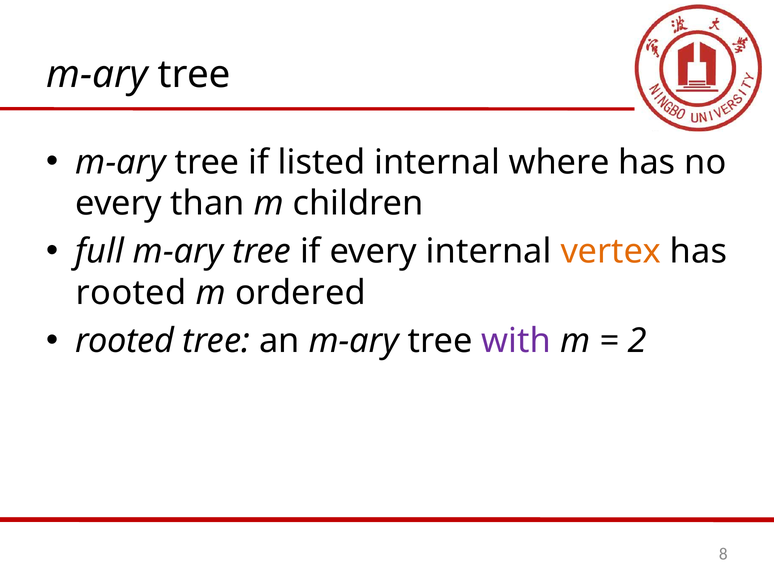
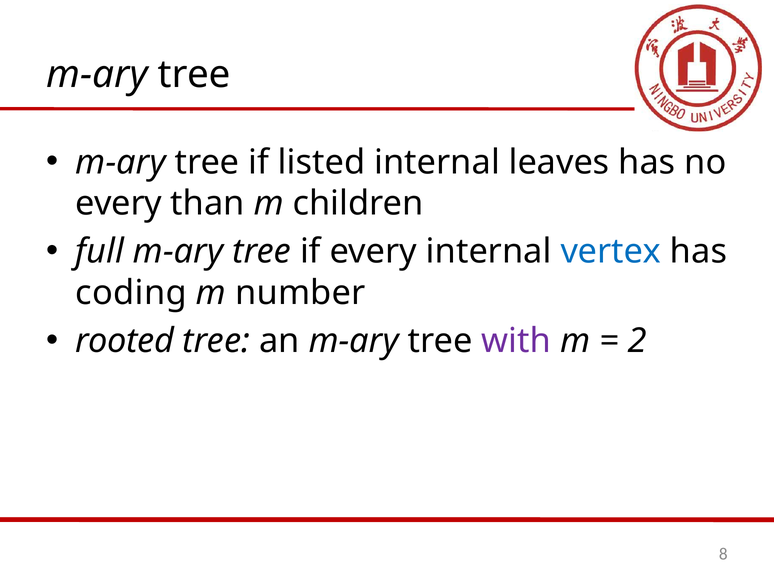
where: where -> leaves
vertex colour: orange -> blue
rooted at (131, 293): rooted -> coding
ordered: ordered -> number
